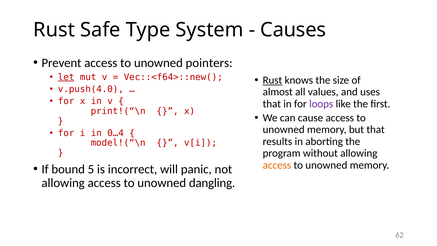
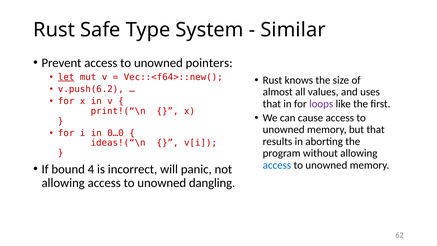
Causes: Causes -> Similar
Rust at (272, 80) underline: present -> none
v.push(4.0: v.push(4.0 -> v.push(6.2
0…4: 0…4 -> 0…0
model!(“\n: model!(“\n -> ideas!(“\n
access at (277, 165) colour: orange -> blue
5: 5 -> 4
